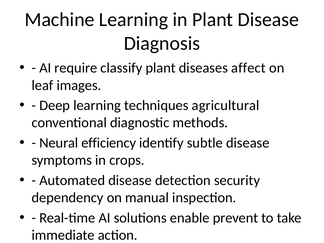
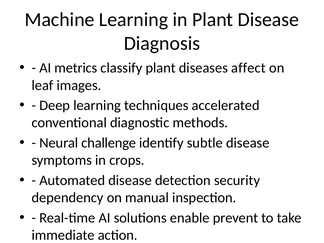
require: require -> metrics
agricultural: agricultural -> accelerated
efficiency: efficiency -> challenge
